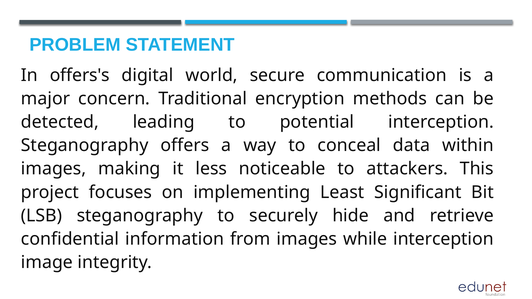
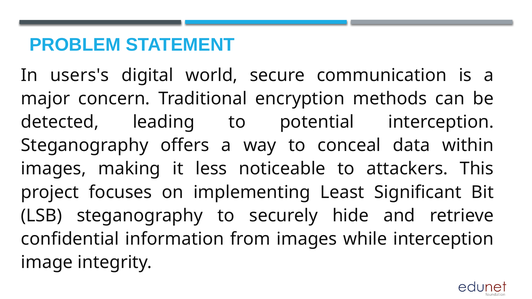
offers's: offers's -> users's
